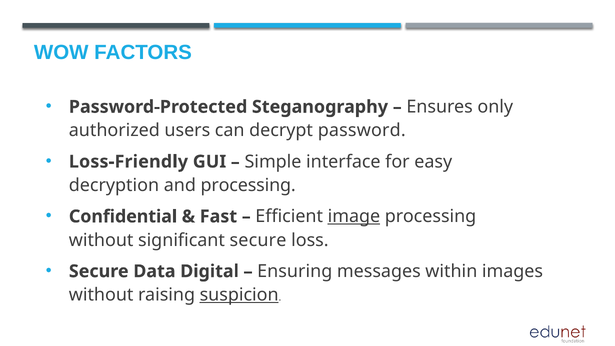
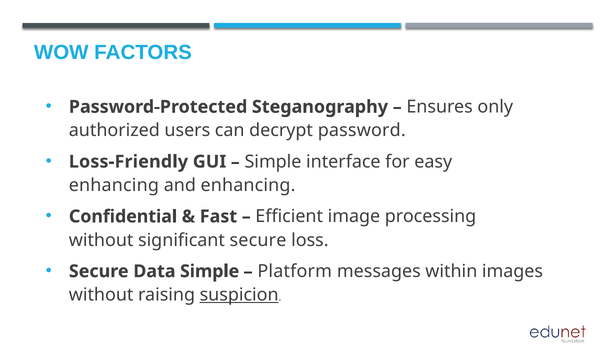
decryption at (114, 185): decryption -> enhancing
and processing: processing -> enhancing
image underline: present -> none
Data Digital: Digital -> Simple
Ensuring: Ensuring -> Platform
